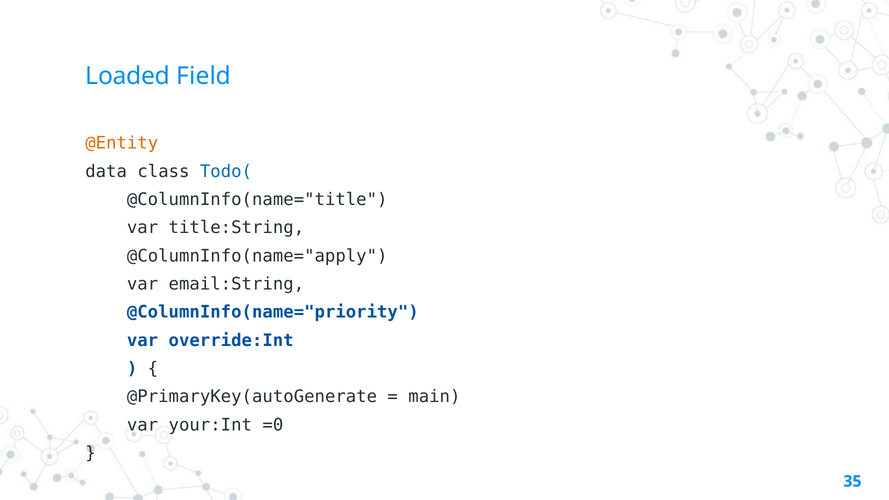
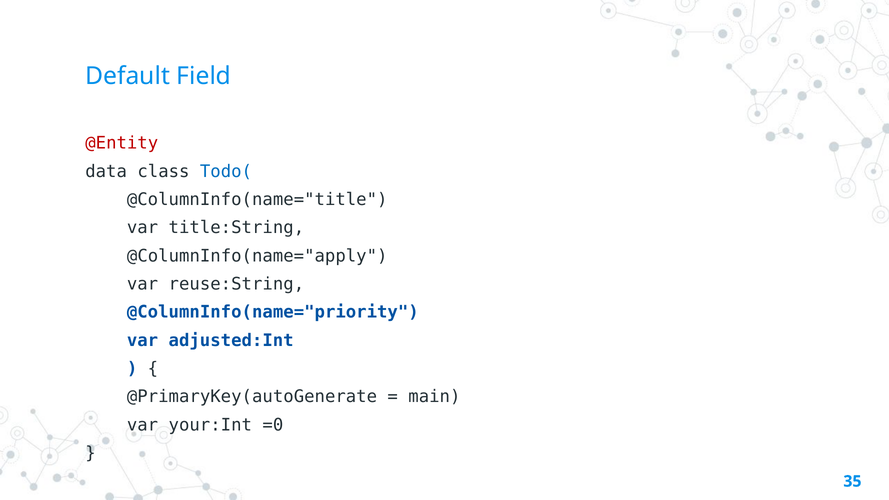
Loaded: Loaded -> Default
@Entity colour: orange -> red
email:String: email:String -> reuse:String
override:Int: override:Int -> adjusted:Int
